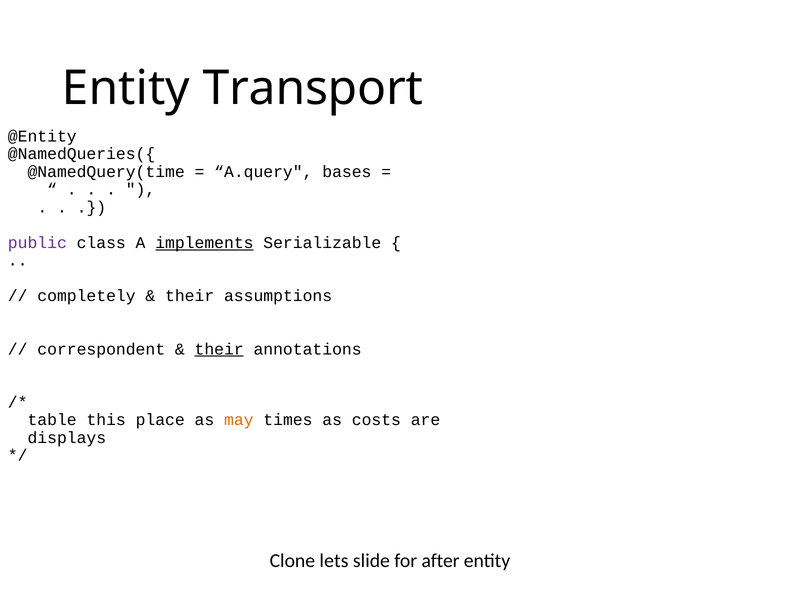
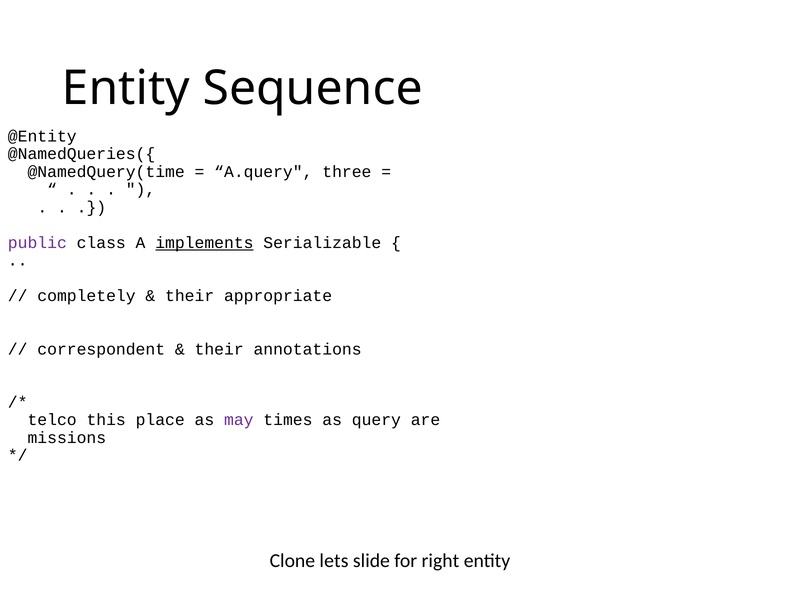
Transport: Transport -> Sequence
bases: bases -> three
assumptions: assumptions -> appropriate
their at (219, 349) underline: present -> none
table: table -> telco
may colour: orange -> purple
costs: costs -> query
displays: displays -> missions
after: after -> right
